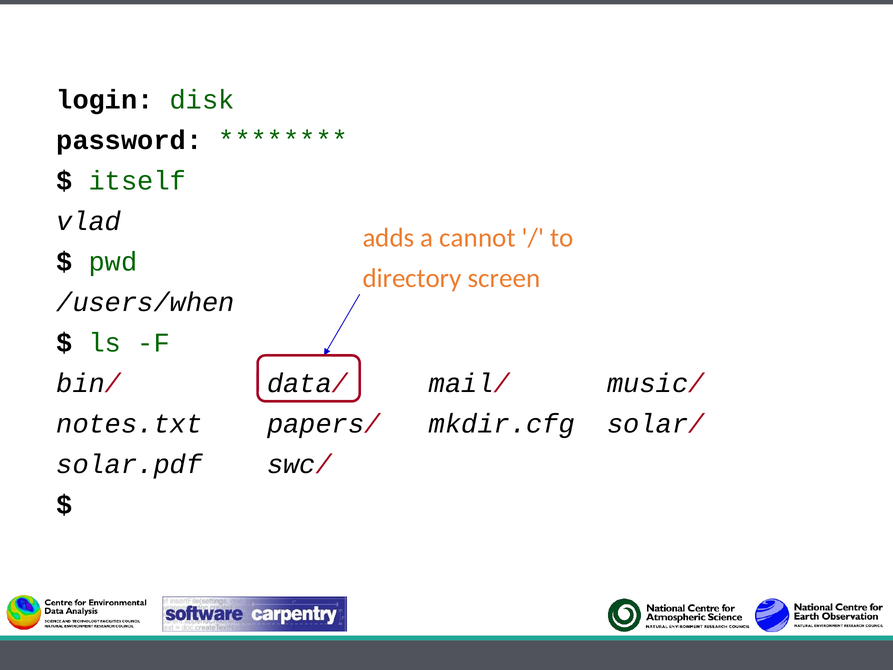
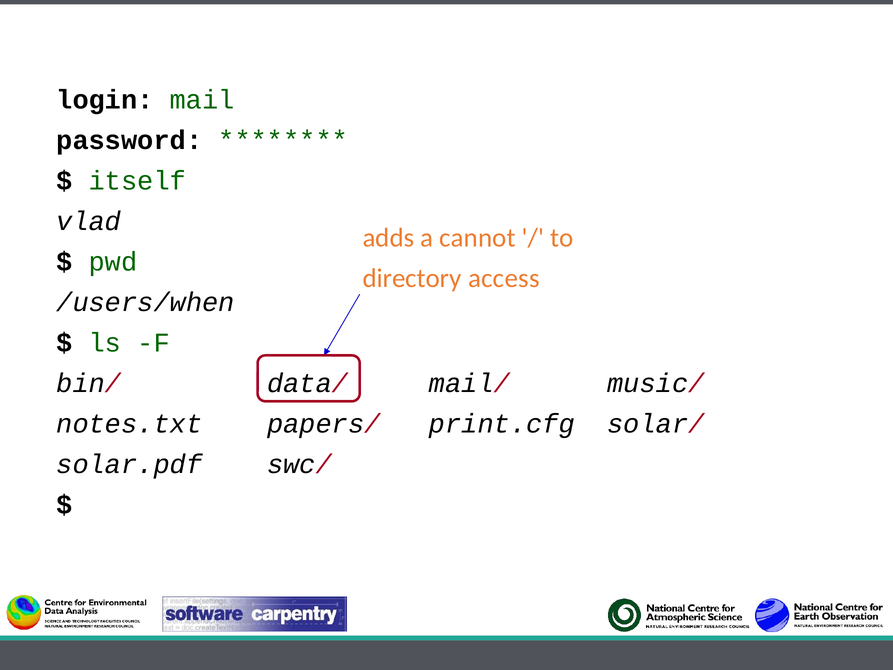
disk: disk -> mail
screen: screen -> access
mkdir.cfg: mkdir.cfg -> print.cfg
